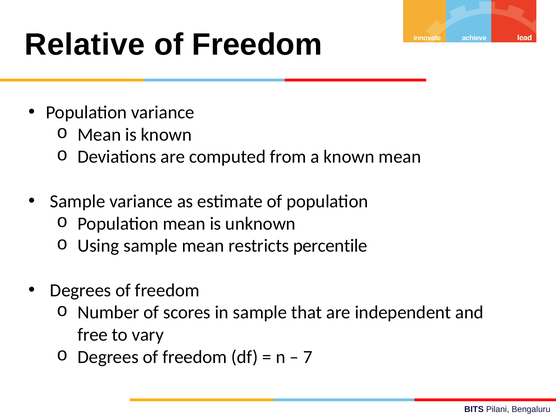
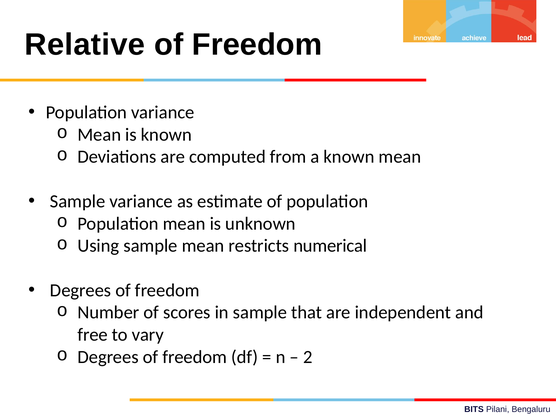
percentile: percentile -> numerical
7: 7 -> 2
